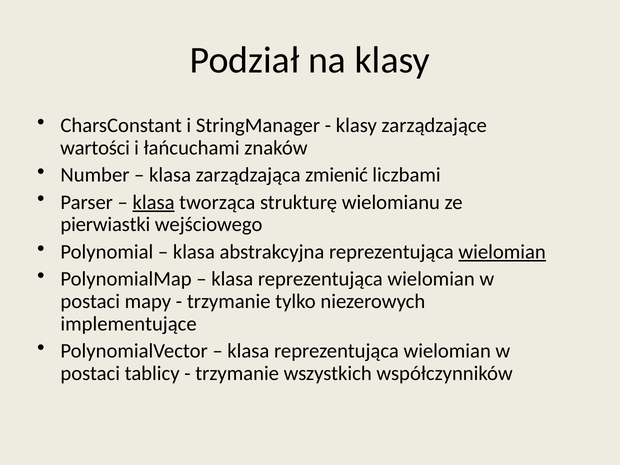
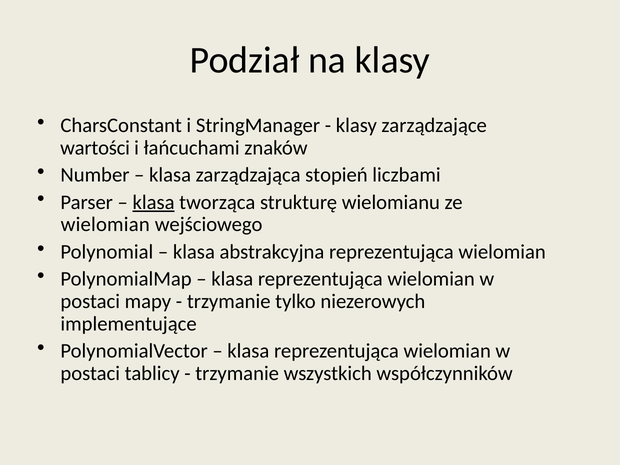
zmienić: zmienić -> stopień
pierwiastki at (105, 225): pierwiastki -> wielomian
wielomian at (502, 252) underline: present -> none
